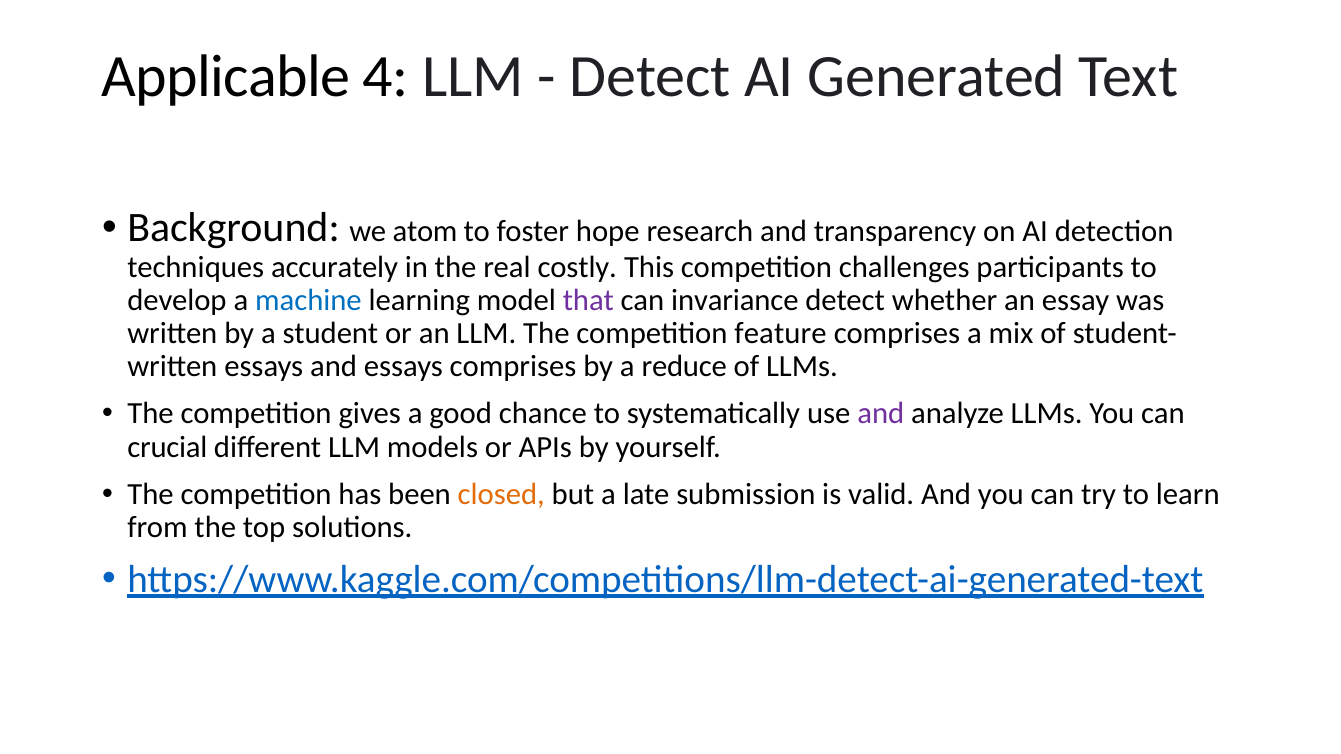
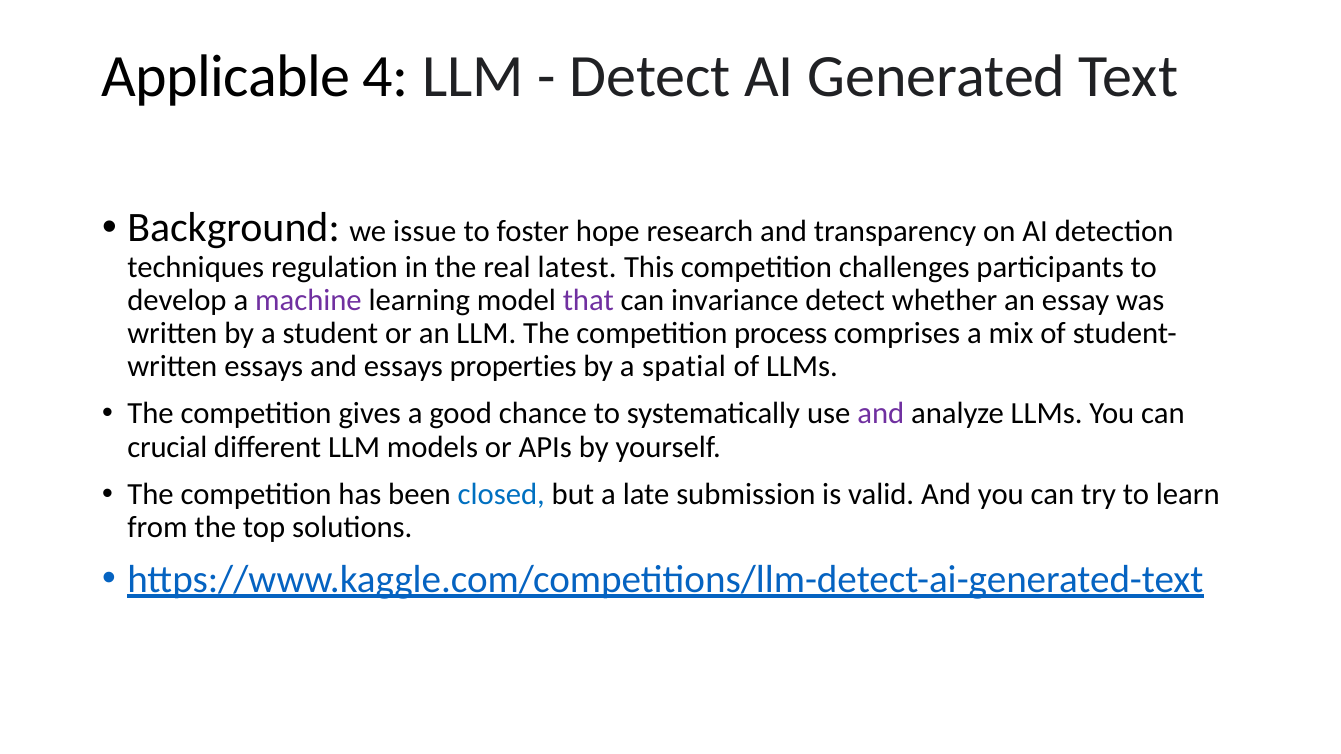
atom: atom -> issue
accurately: accurately -> regulation
costly: costly -> latest
machine colour: blue -> purple
feature: feature -> process
essays comprises: comprises -> properties
reduce: reduce -> spatial
closed colour: orange -> blue
